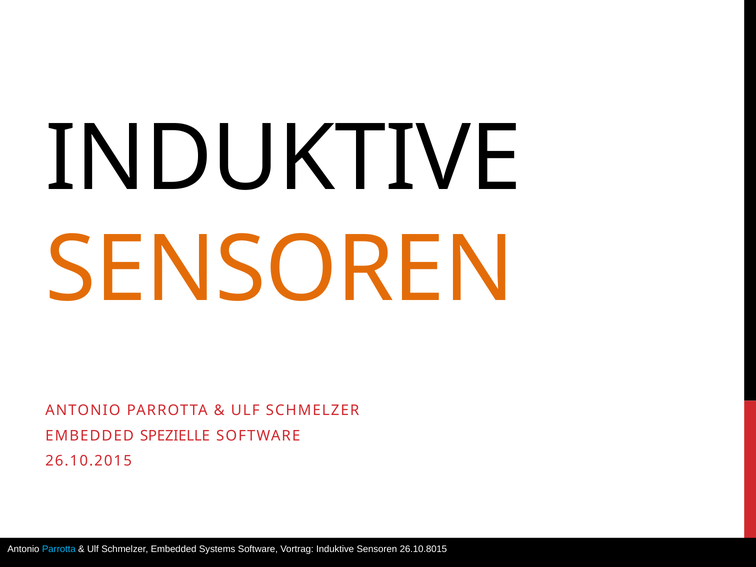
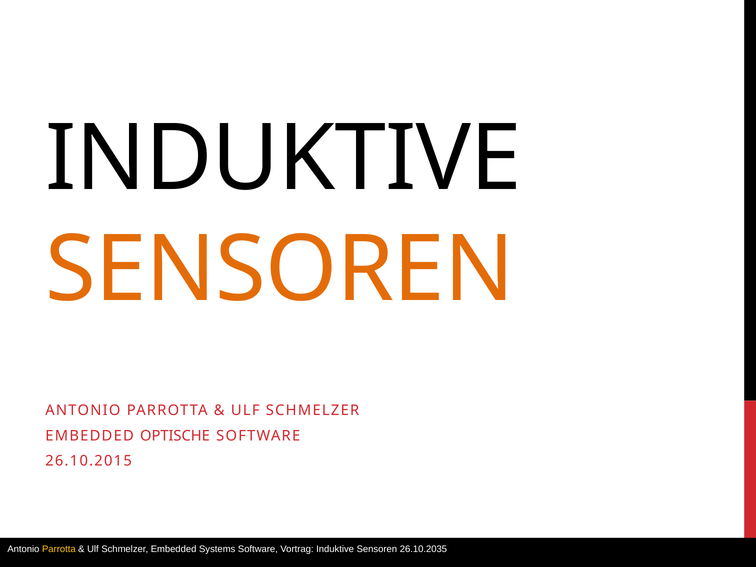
SPEZIELLE: SPEZIELLE -> OPTISCHE
Parrotta at (59, 549) colour: light blue -> yellow
26.10.8015: 26.10.8015 -> 26.10.2035
